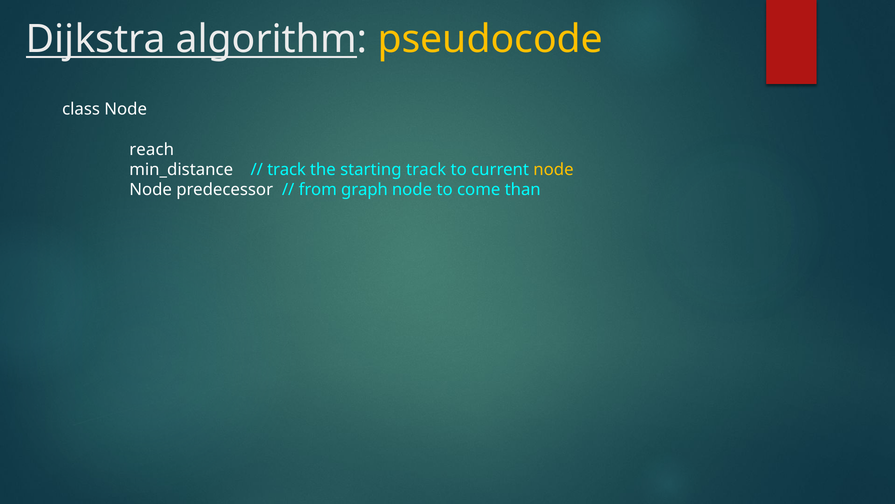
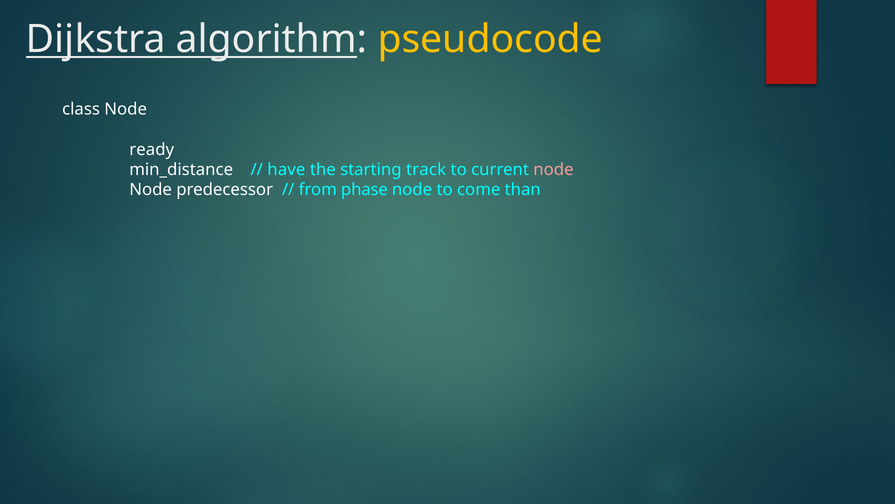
reach: reach -> ready
track at (287, 169): track -> have
node at (553, 169) colour: yellow -> pink
graph: graph -> phase
